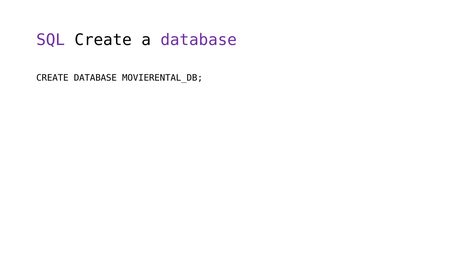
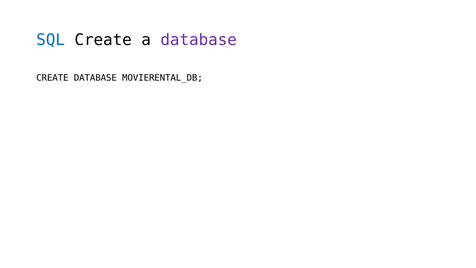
SQL colour: purple -> blue
